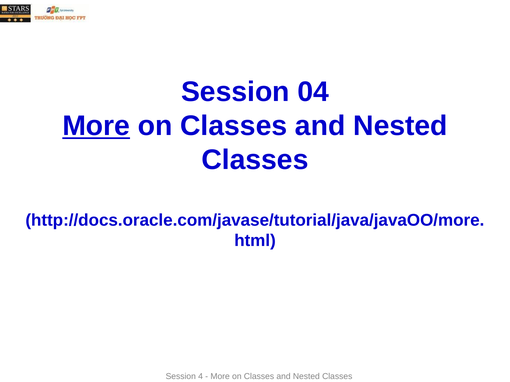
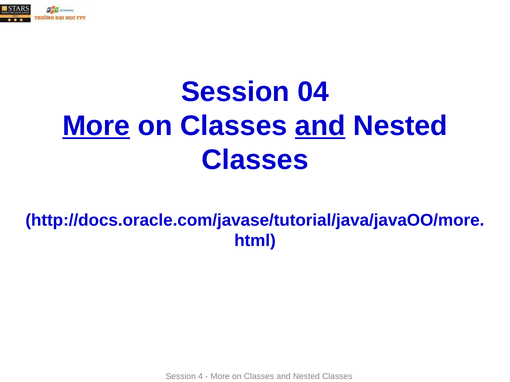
and at (320, 126) underline: none -> present
